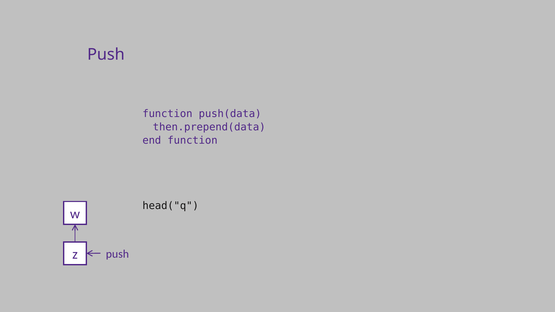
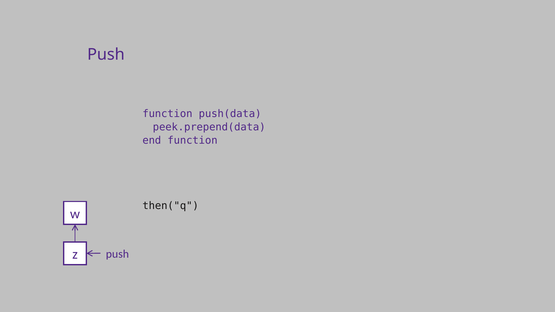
then.prepend(data: then.prepend(data -> peek.prepend(data
head("q: head("q -> then("q
